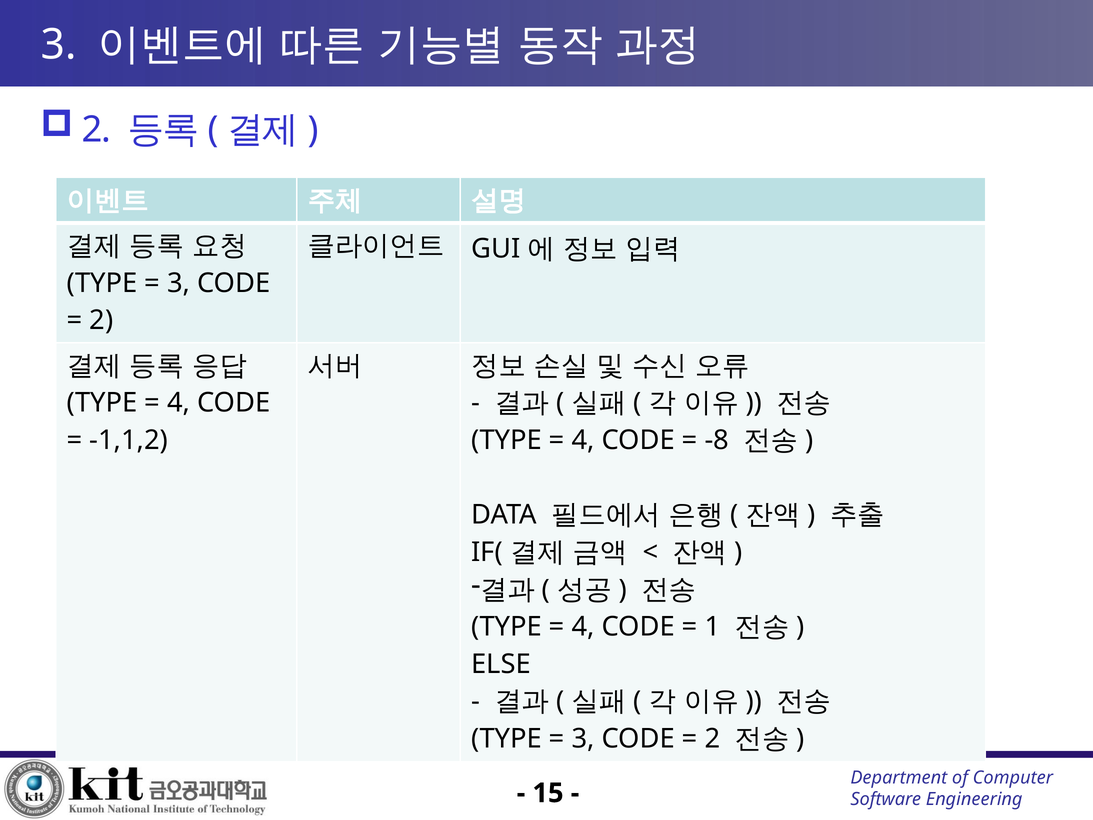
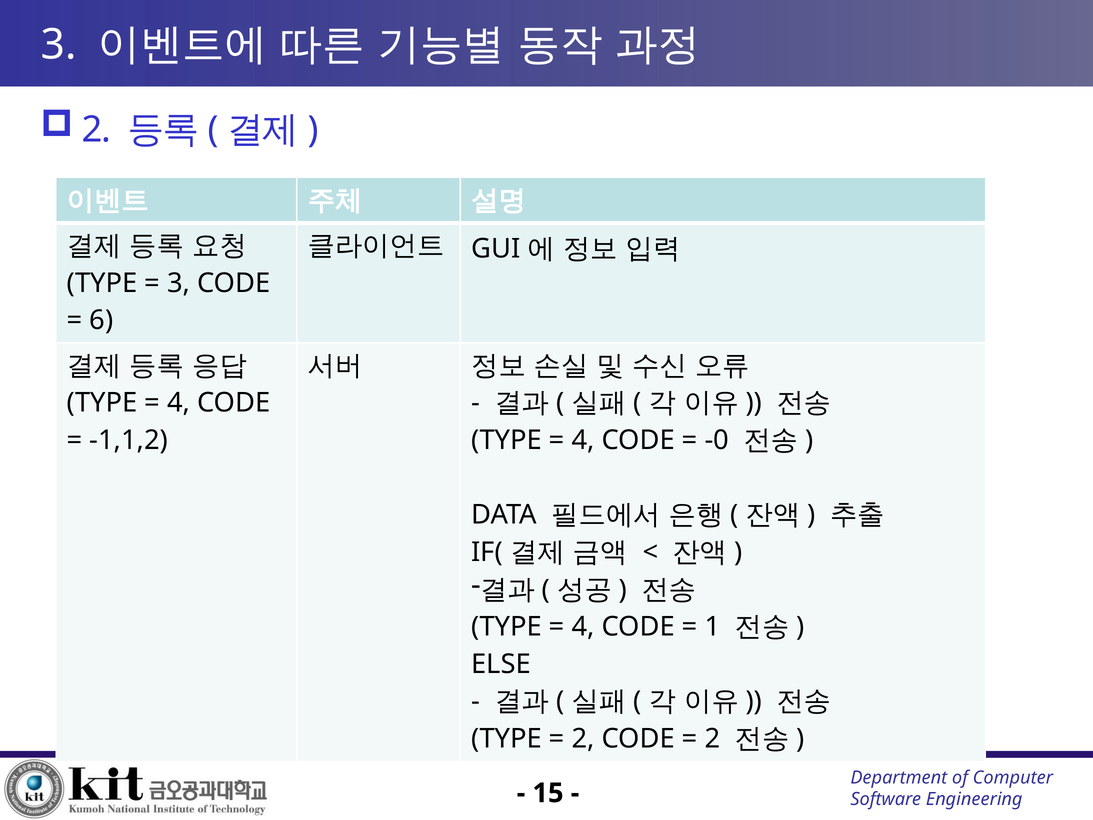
2 at (101, 320): 2 -> 6
-8: -8 -> -0
3 at (583, 739): 3 -> 2
